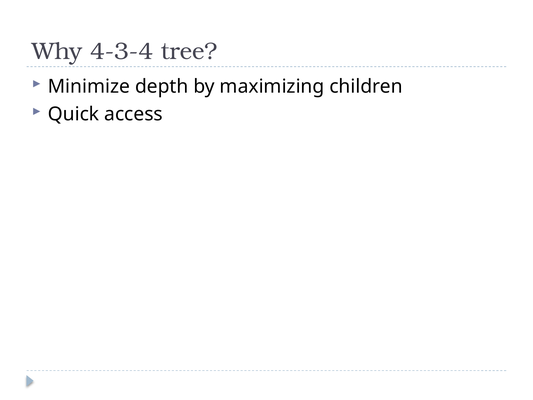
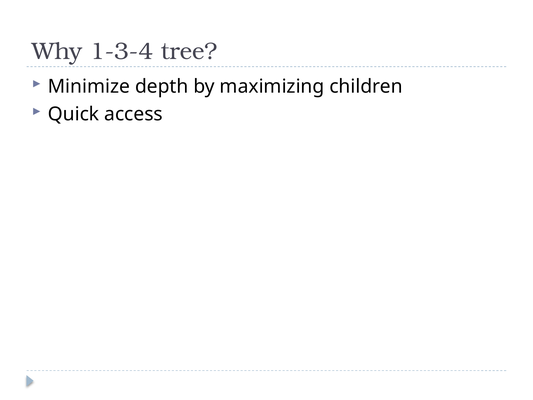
4-3-4: 4-3-4 -> 1-3-4
